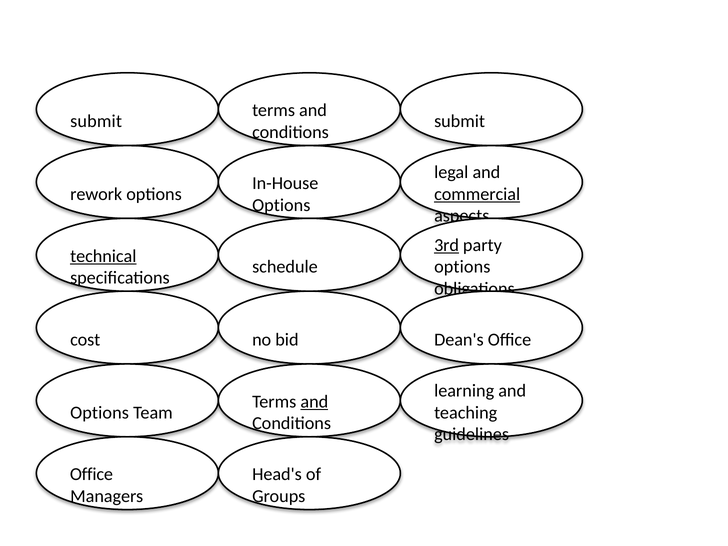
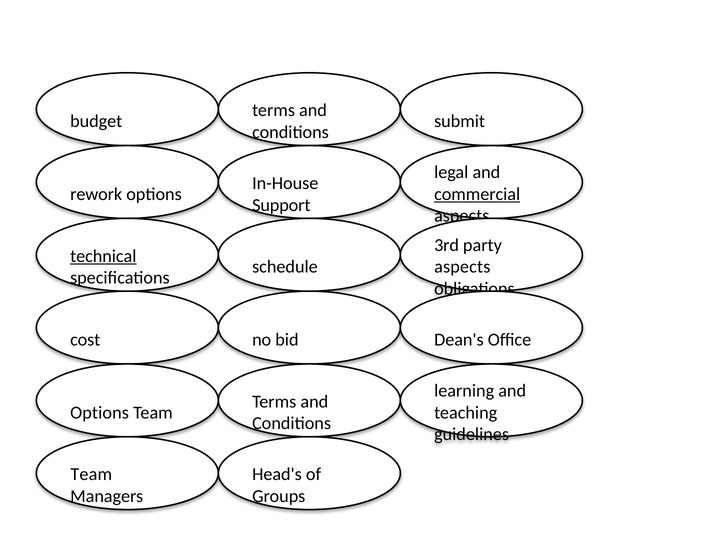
submit at (96, 121): submit -> budget
Options at (281, 205): Options -> Support
3rd underline: present -> none
options at (462, 267): options -> aspects
and at (314, 402) underline: present -> none
Office at (91, 474): Office -> Team
